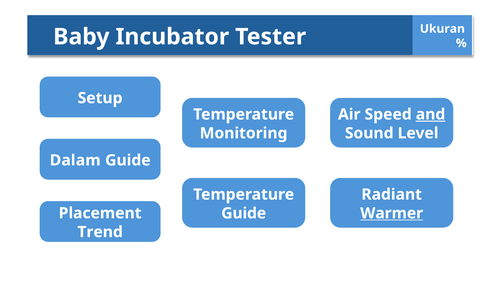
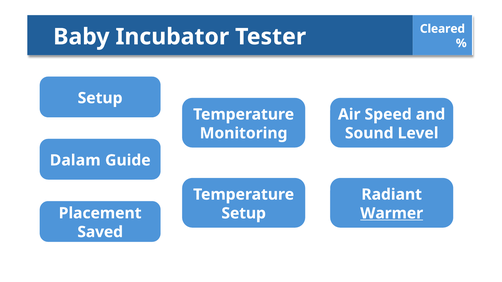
Ukuran: Ukuran -> Cleared
and underline: present -> none
Guide at (244, 214): Guide -> Setup
Trend: Trend -> Saved
